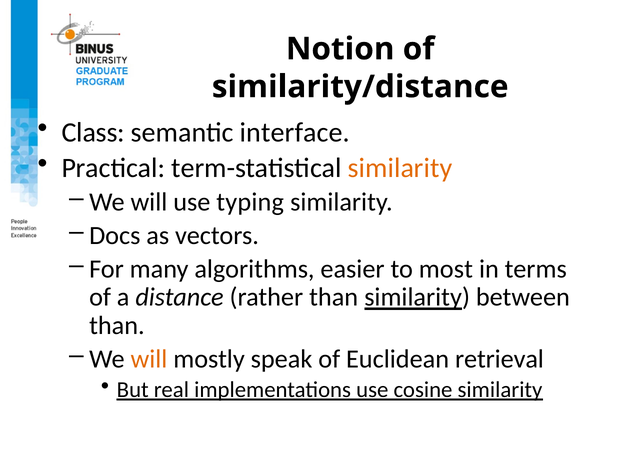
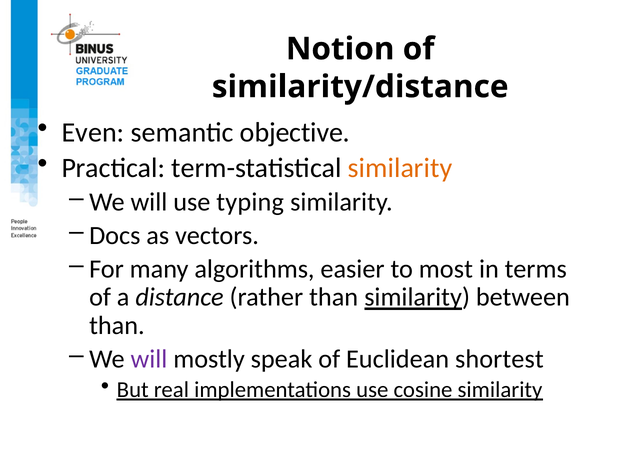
Class: Class -> Even
interface: interface -> objective
will at (149, 359) colour: orange -> purple
retrieval: retrieval -> shortest
